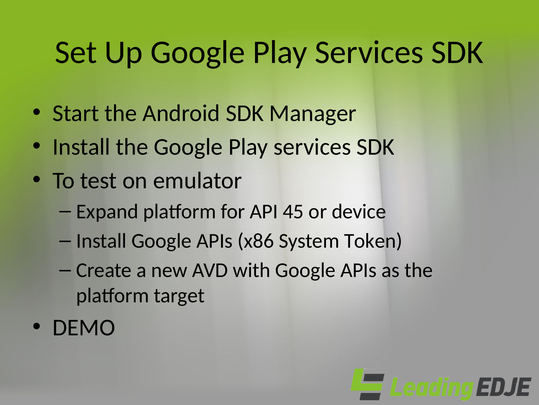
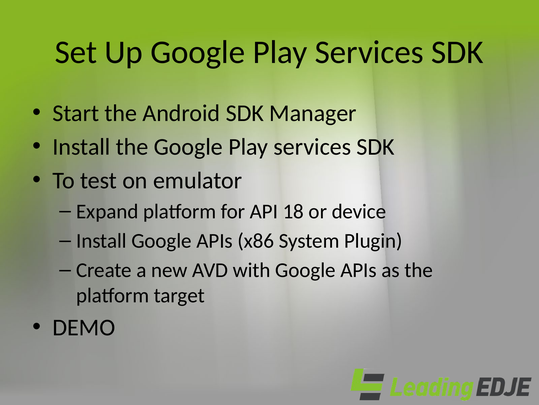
45: 45 -> 18
Token: Token -> Plugin
